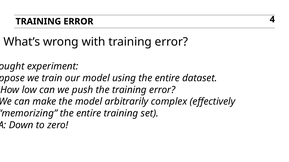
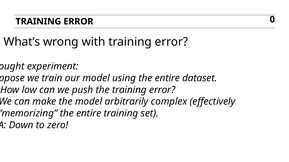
4: 4 -> 0
